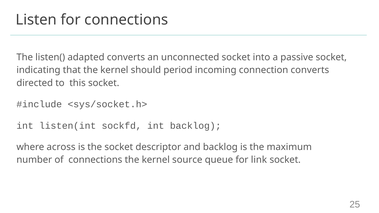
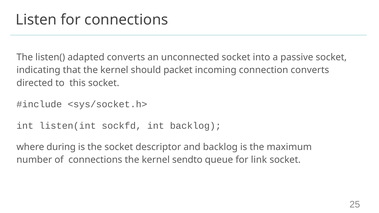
period: period -> packet
across: across -> during
source: source -> sendto
